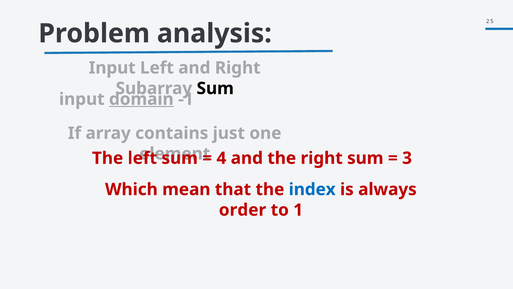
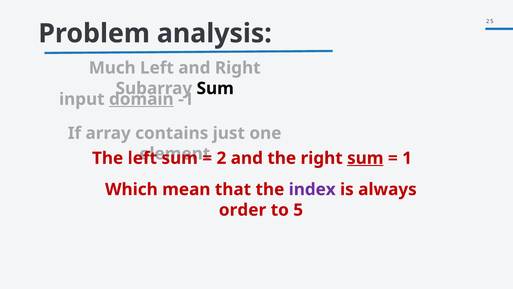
Input at (112, 68): Input -> Much
4: 4 -> 2
sum at (365, 158) underline: none -> present
3 at (407, 158): 3 -> 1
index colour: blue -> purple
to 1: 1 -> 5
